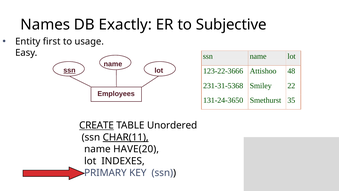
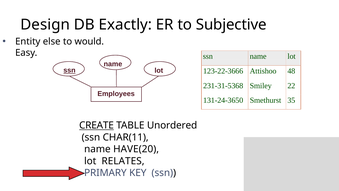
Names: Names -> Design
first: first -> else
usage: usage -> would
CHAR(11 underline: present -> none
INDEXES: INDEXES -> RELATES
